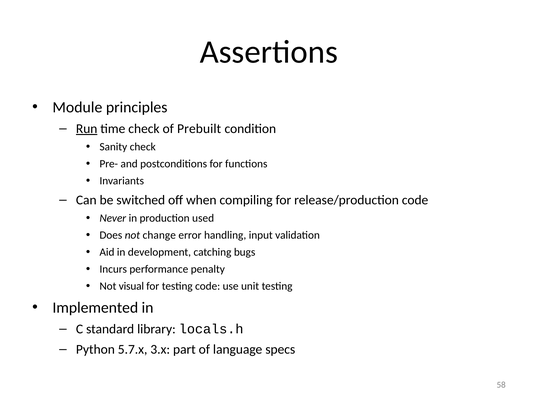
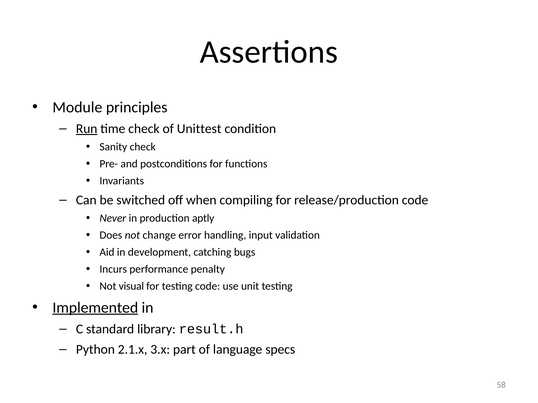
Prebuilt: Prebuilt -> Unittest
used: used -> aptly
Implemented underline: none -> present
locals.h: locals.h -> result.h
5.7.x: 5.7.x -> 2.1.x
